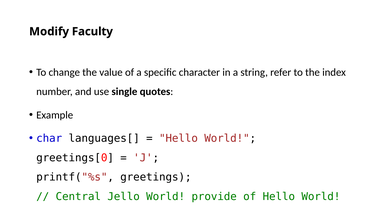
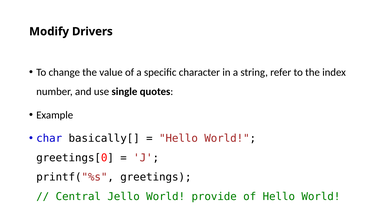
Faculty: Faculty -> Drivers
languages[: languages[ -> basically[
